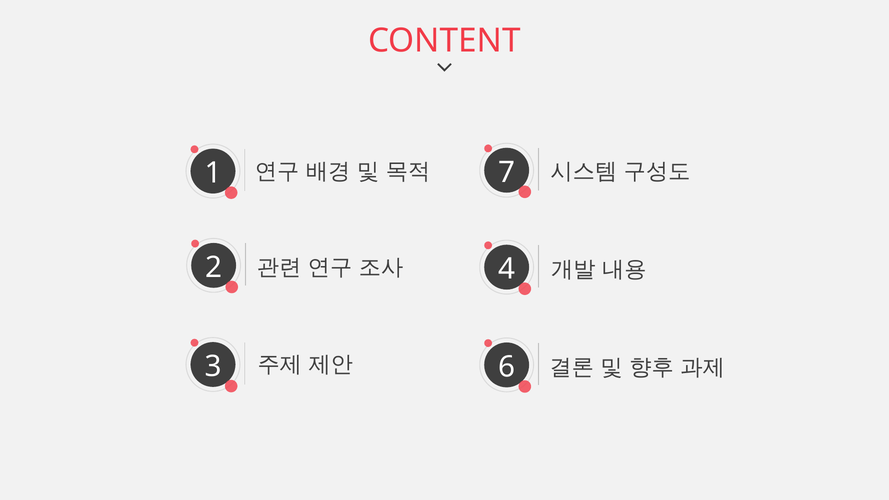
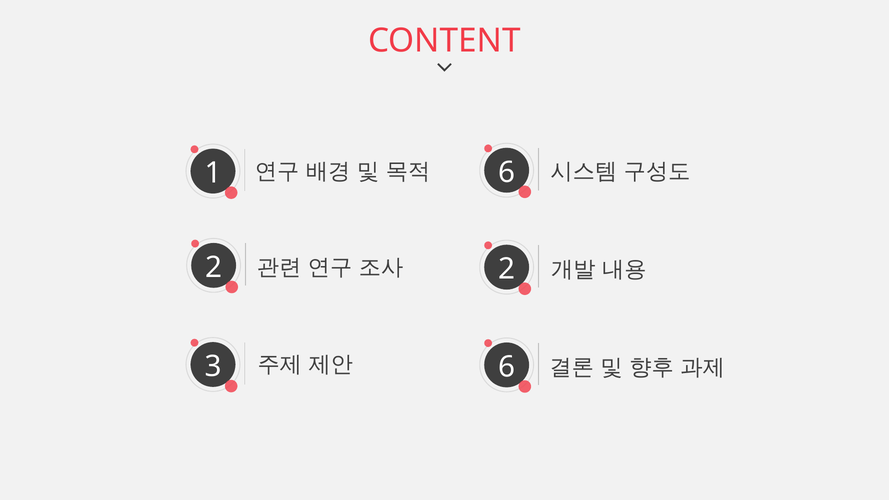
7 at (507, 172): 7 -> 6
2 4: 4 -> 2
